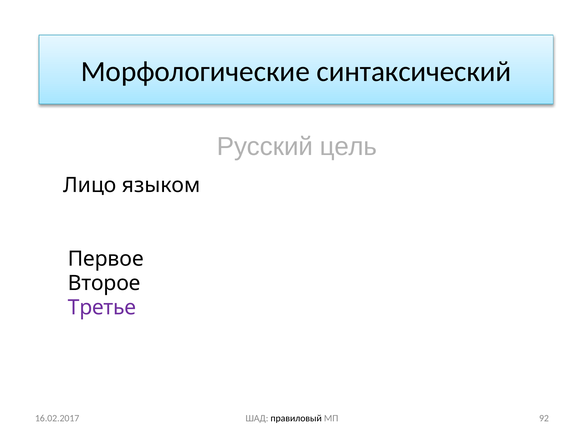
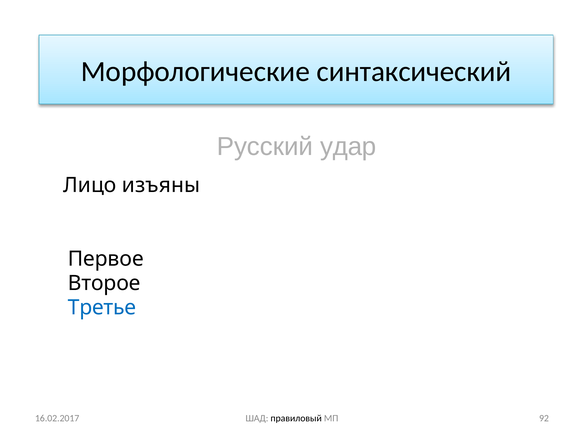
цель: цель -> удар
языком: языком -> изъяны
Третье colour: purple -> blue
